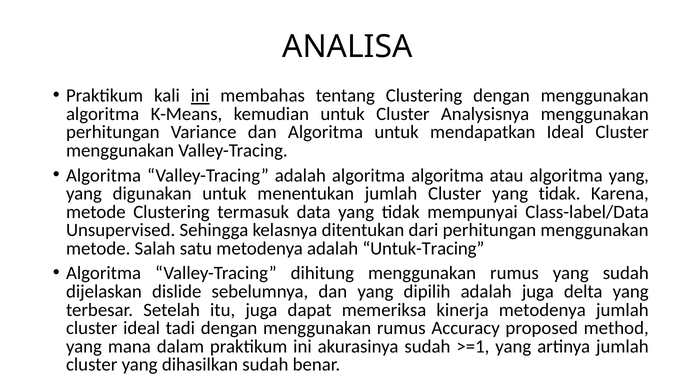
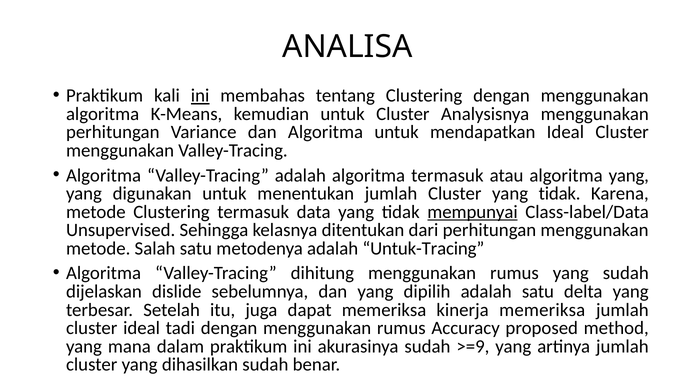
algoritma algoritma: algoritma -> termasuk
mempunyai underline: none -> present
adalah juga: juga -> satu
kinerja metodenya: metodenya -> memeriksa
>=1: >=1 -> >=9
